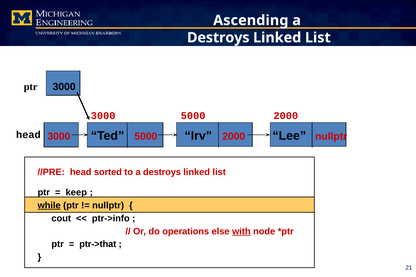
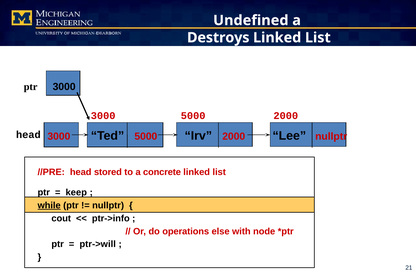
Ascending: Ascending -> Undefined
sorted: sorted -> stored
to a destroys: destroys -> concrete
with underline: present -> none
ptr->that: ptr->that -> ptr->will
